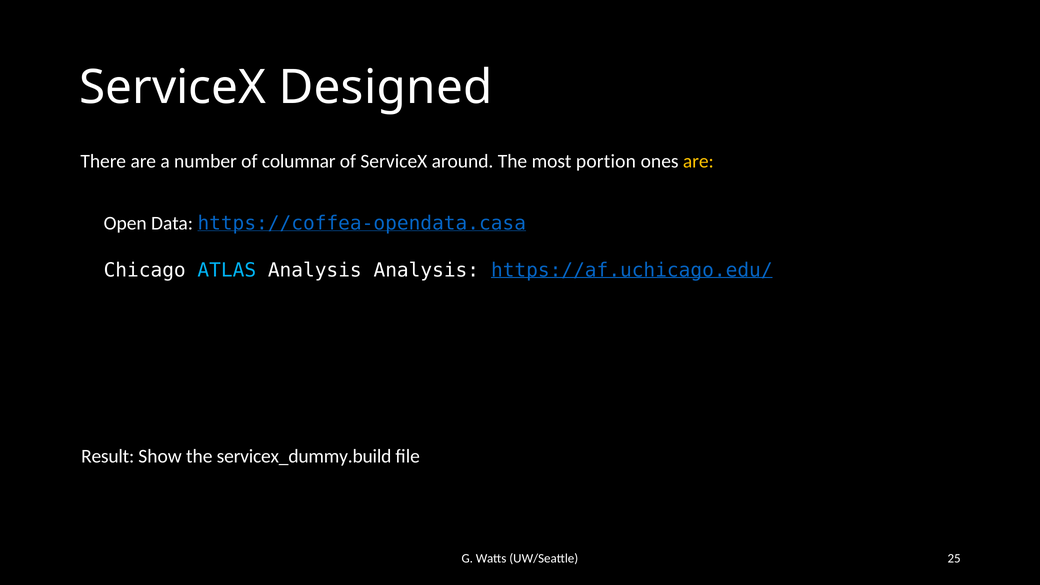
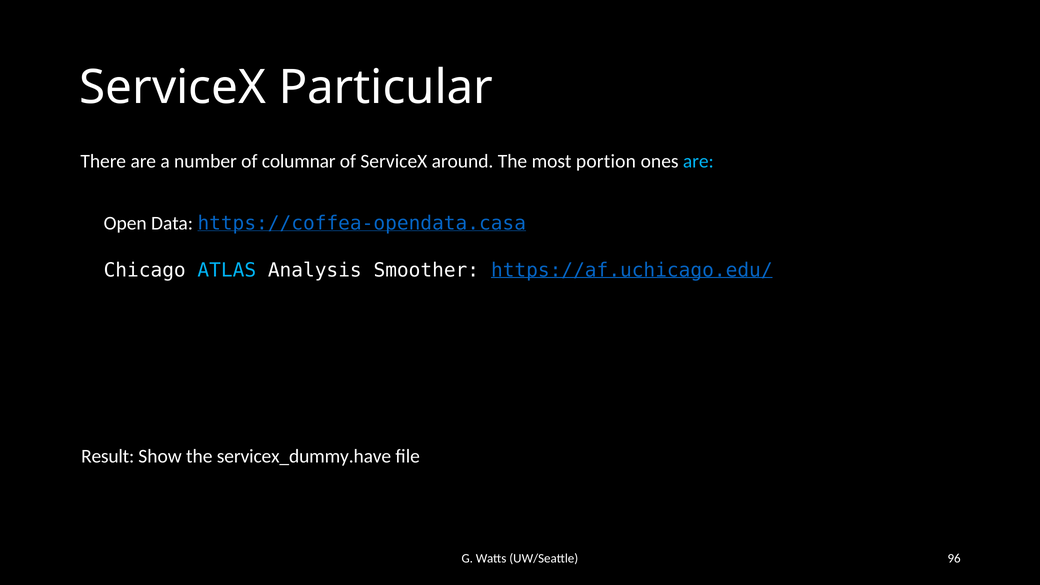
Designed: Designed -> Particular
are at (698, 161) colour: yellow -> light blue
Analysis Analysis: Analysis -> Smoother
servicex_dummy.build: servicex_dummy.build -> servicex_dummy.have
25: 25 -> 96
